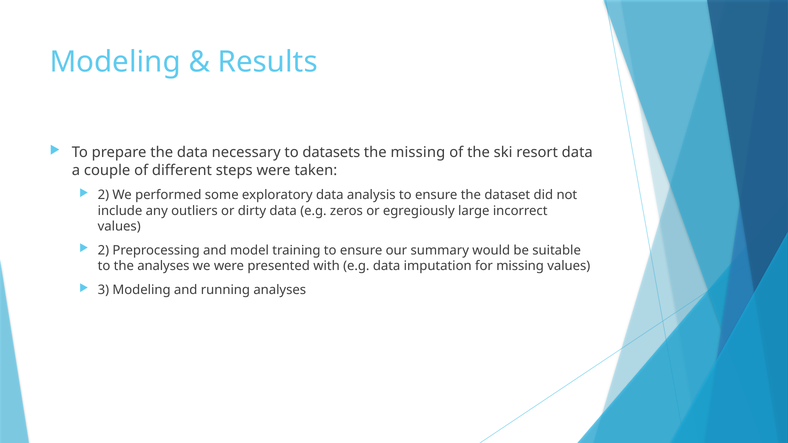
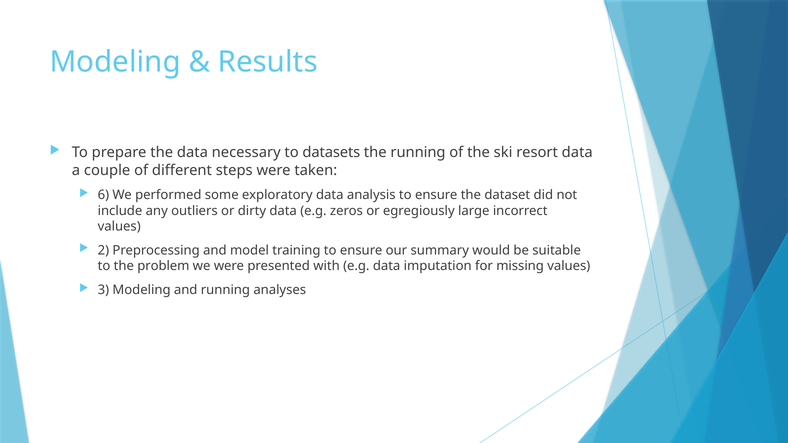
the missing: missing -> running
2 at (103, 195): 2 -> 6
the analyses: analyses -> problem
